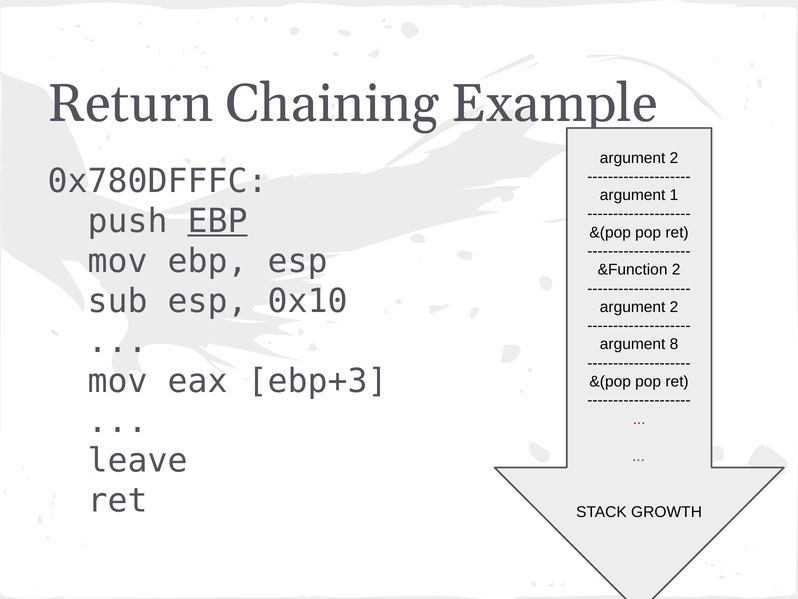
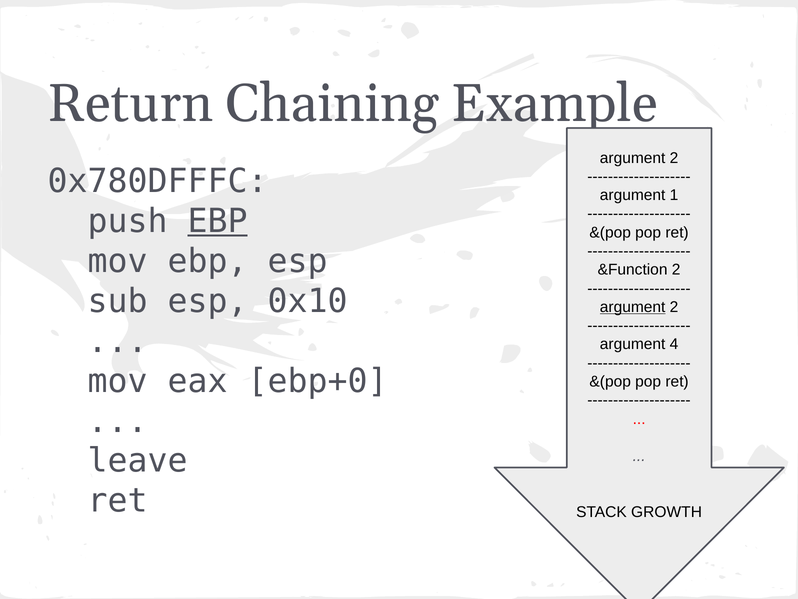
argument at (633, 307) underline: none -> present
8: 8 -> 4
ebp+3: ebp+3 -> ebp+0
